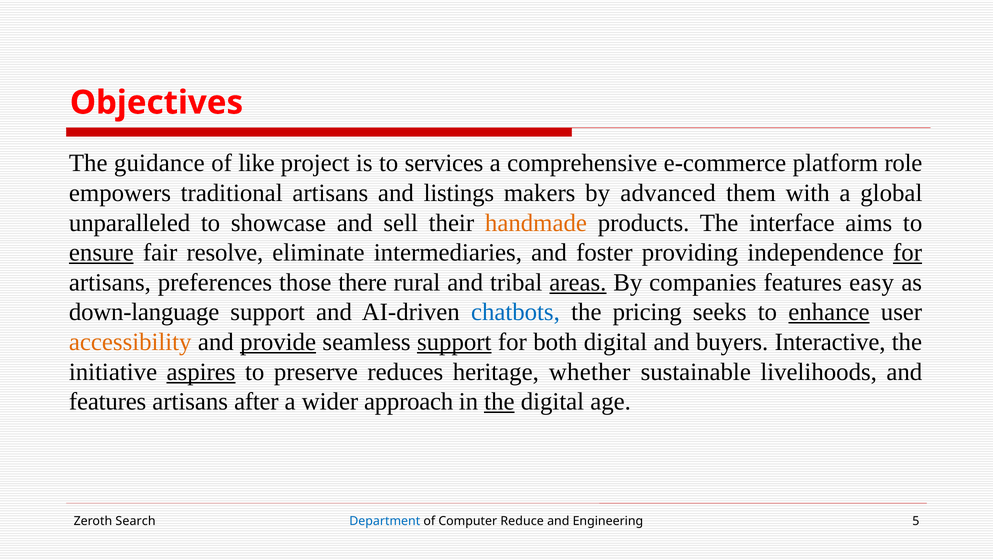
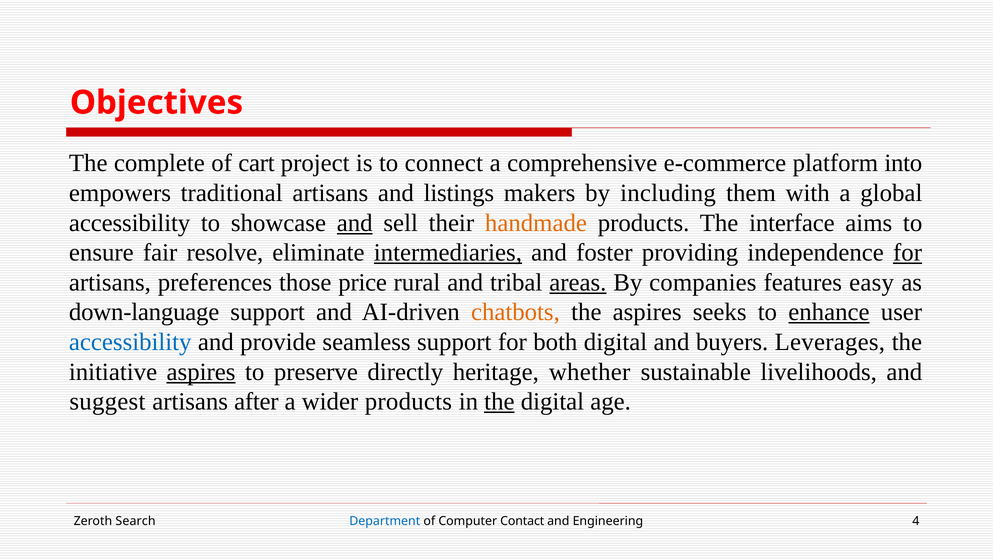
guidance: guidance -> complete
like: like -> cart
services: services -> connect
role: role -> into
advanced: advanced -> including
unparalleled at (130, 223): unparalleled -> accessibility
and at (355, 223) underline: none -> present
ensure underline: present -> none
intermediaries underline: none -> present
there: there -> price
chatbots colour: blue -> orange
the pricing: pricing -> aspires
accessibility at (130, 342) colour: orange -> blue
provide underline: present -> none
support at (454, 342) underline: present -> none
Interactive: Interactive -> Leverages
reduces: reduces -> directly
features at (108, 401): features -> suggest
wider approach: approach -> products
Reduce: Reduce -> Contact
5: 5 -> 4
